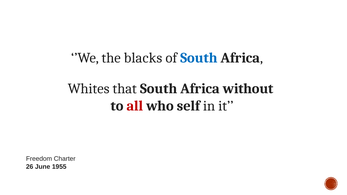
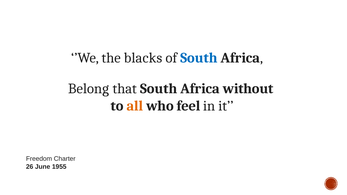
Whites: Whites -> Belong
all colour: red -> orange
self: self -> feel
